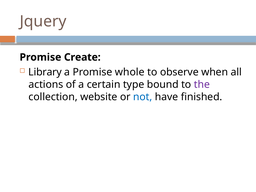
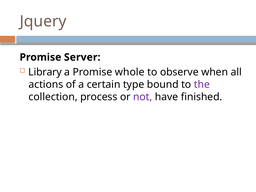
Create: Create -> Server
website: website -> process
not colour: blue -> purple
